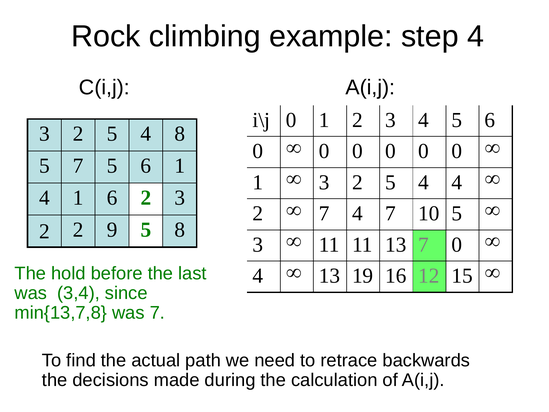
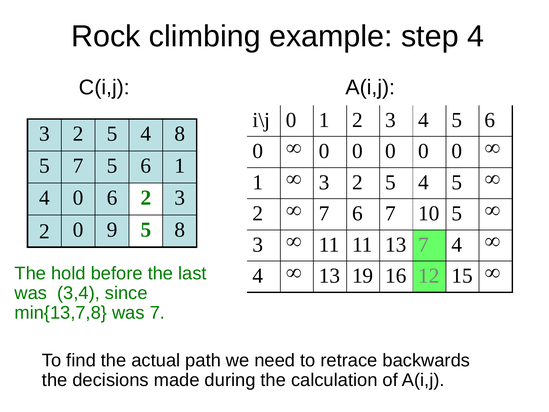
5 4 4: 4 -> 5
4 1: 1 -> 0
7 4: 4 -> 6
2 2: 2 -> 0
7 0: 0 -> 4
